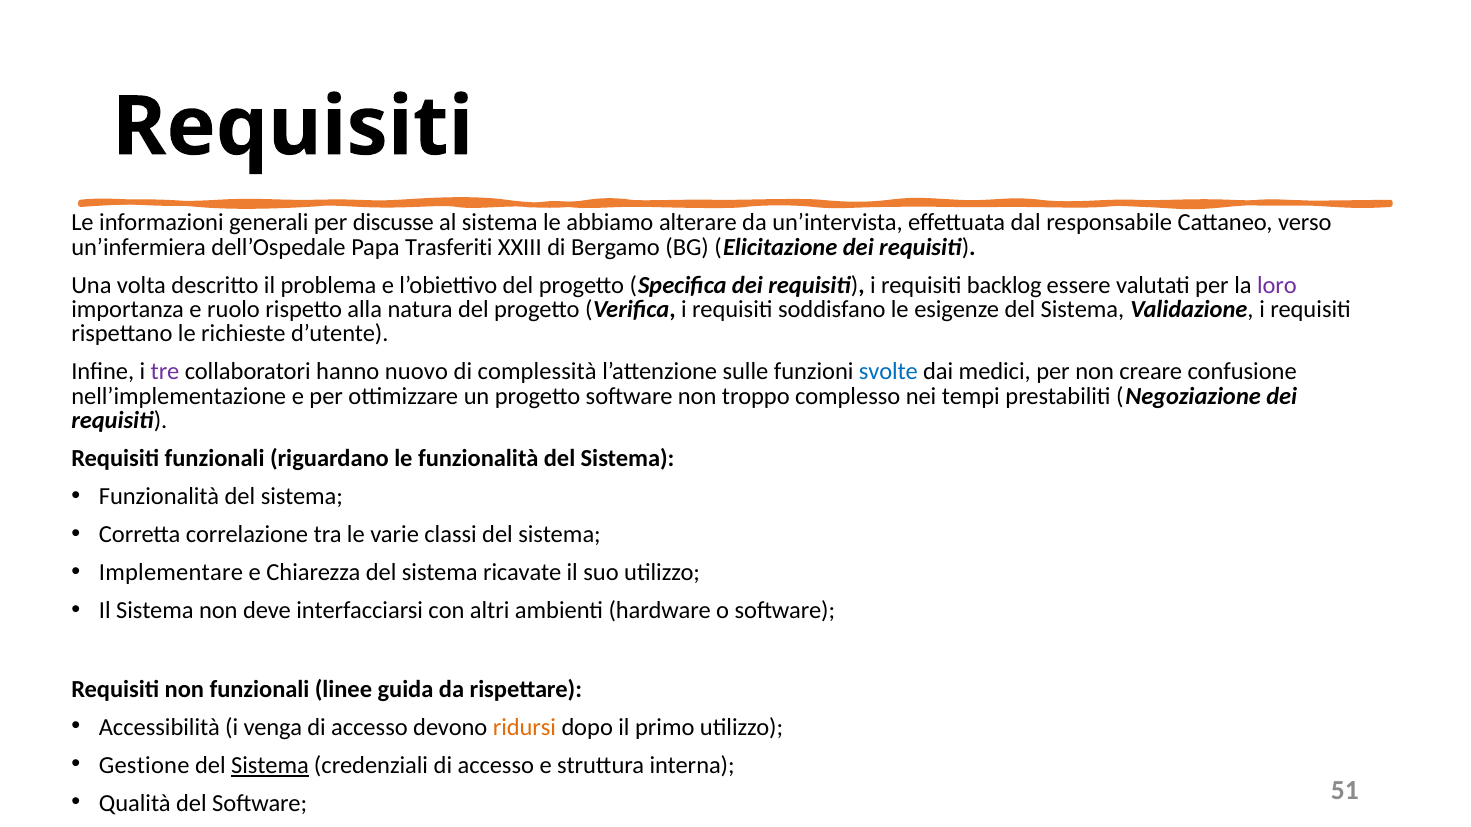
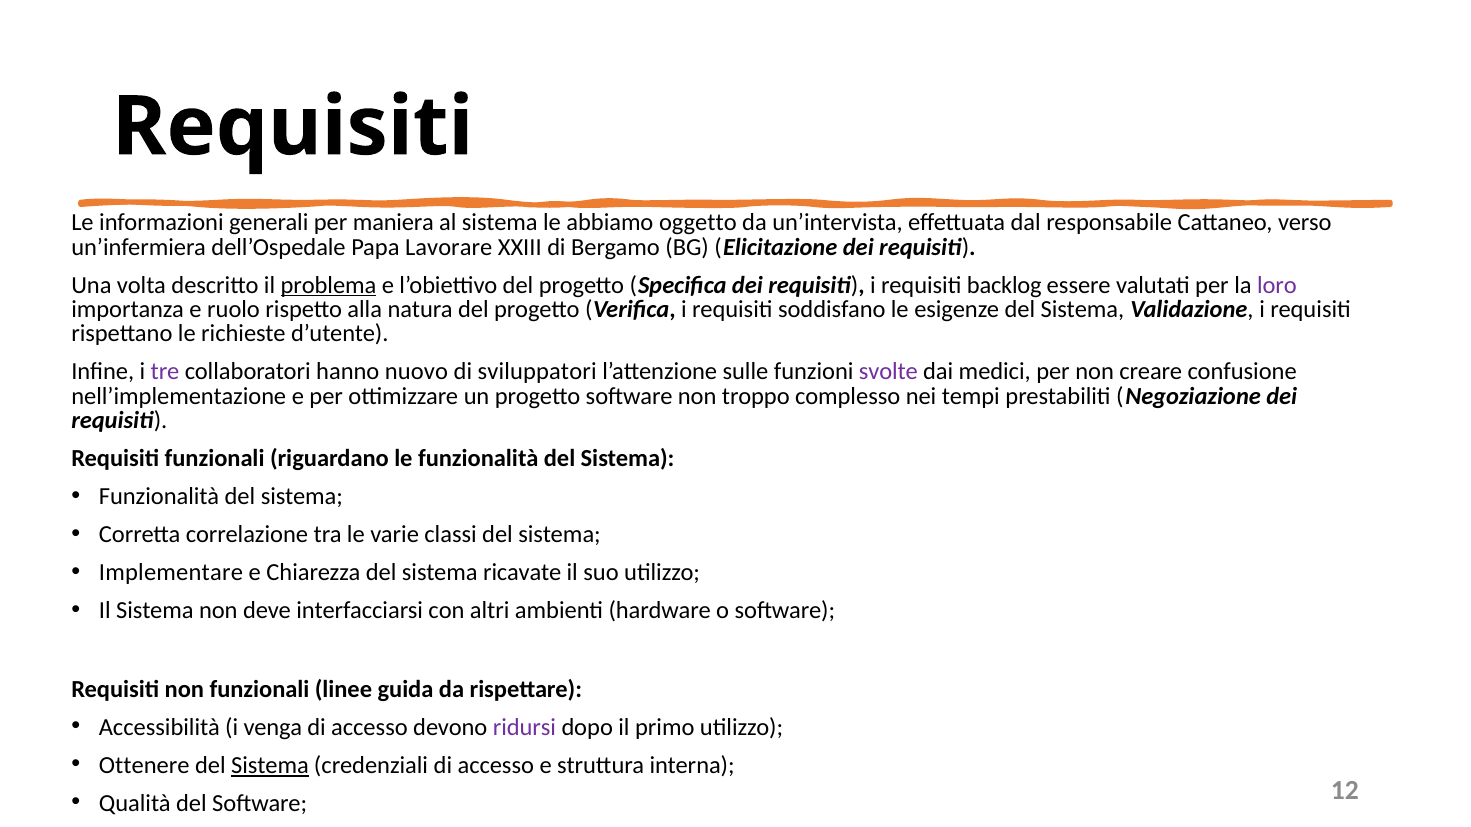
discusse: discusse -> maniera
alterare: alterare -> oggetto
Trasferiti: Trasferiti -> Lavorare
problema underline: none -> present
complessità: complessità -> sviluppatori
svolte colour: blue -> purple
ridursi colour: orange -> purple
Gestione: Gestione -> Ottenere
51: 51 -> 12
